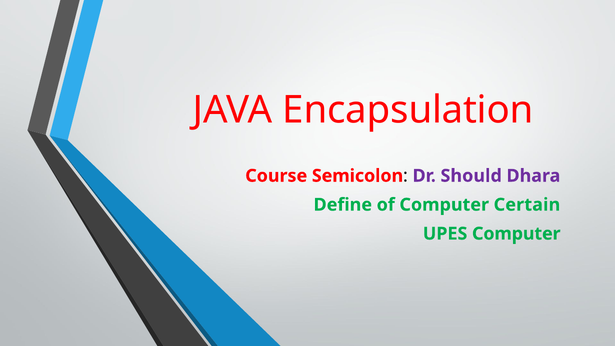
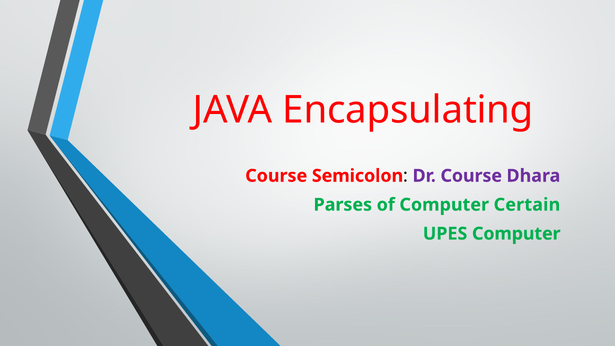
Encapsulation: Encapsulation -> Encapsulating
Dr Should: Should -> Course
Define: Define -> Parses
